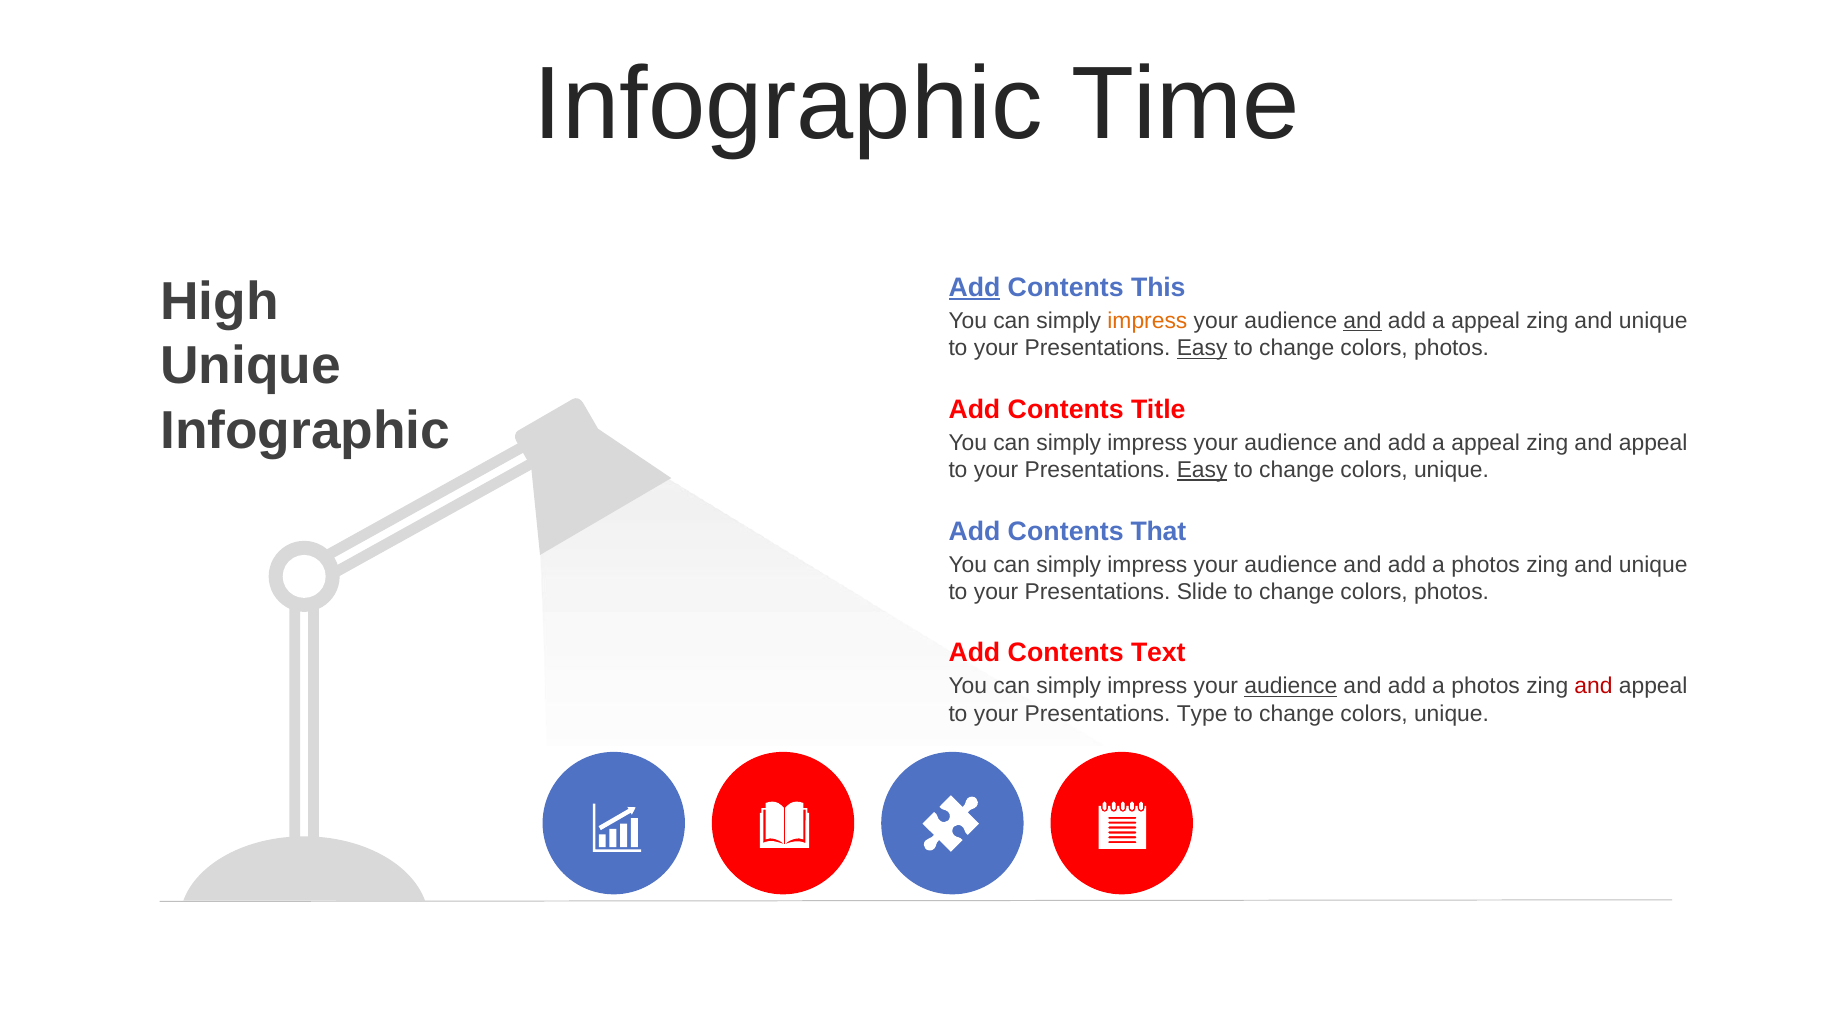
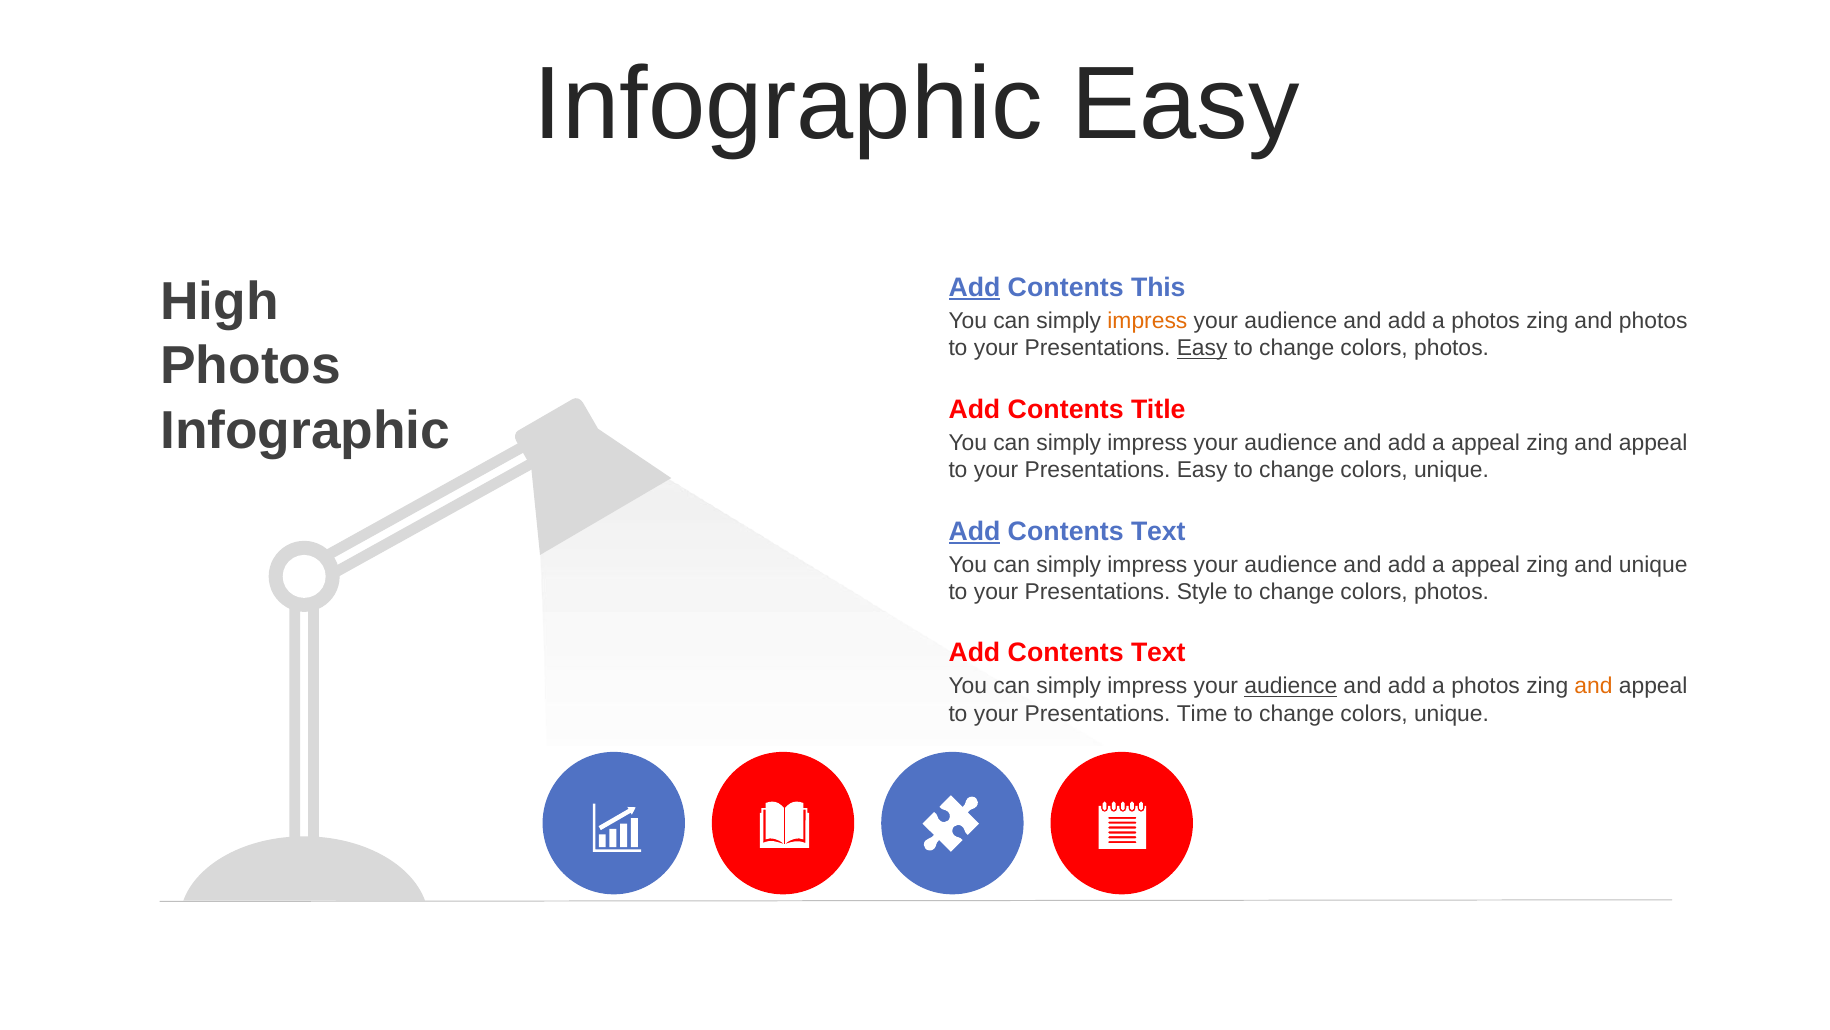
Infographic Time: Time -> Easy
and at (1363, 321) underline: present -> none
appeal at (1486, 321): appeal -> photos
unique at (1653, 321): unique -> photos
Unique at (251, 366): Unique -> Photos
Easy at (1202, 470) underline: present -> none
Add at (974, 531) underline: none -> present
That at (1158, 531): That -> Text
photos at (1486, 564): photos -> appeal
Slide: Slide -> Style
and at (1594, 686) colour: red -> orange
Type: Type -> Time
